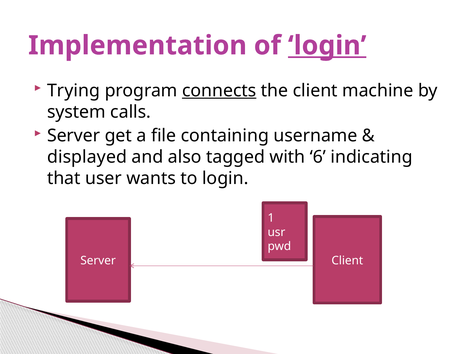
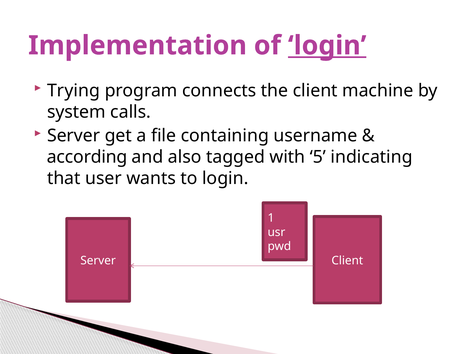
connects underline: present -> none
displayed: displayed -> according
6: 6 -> 5
